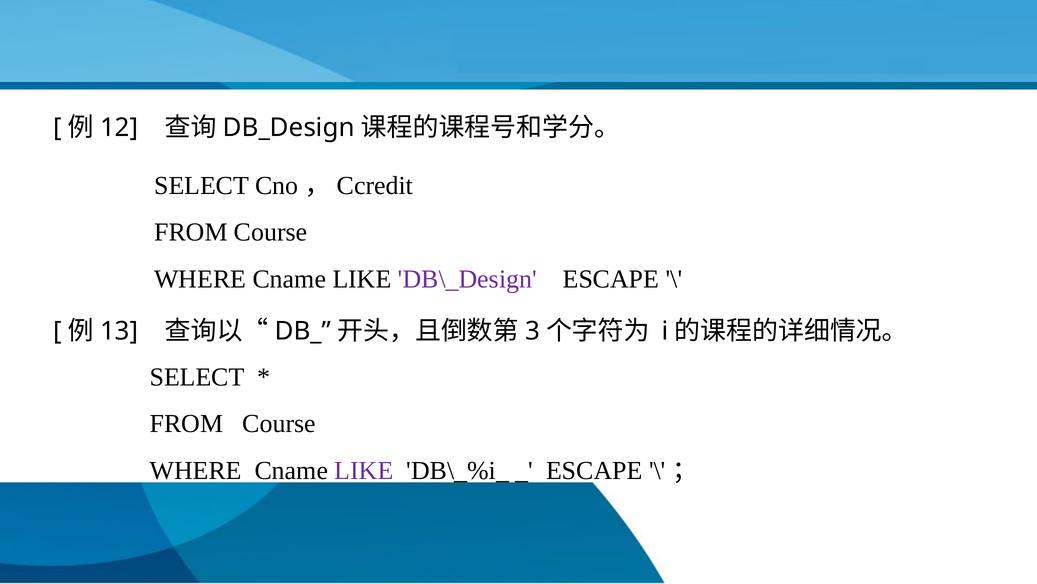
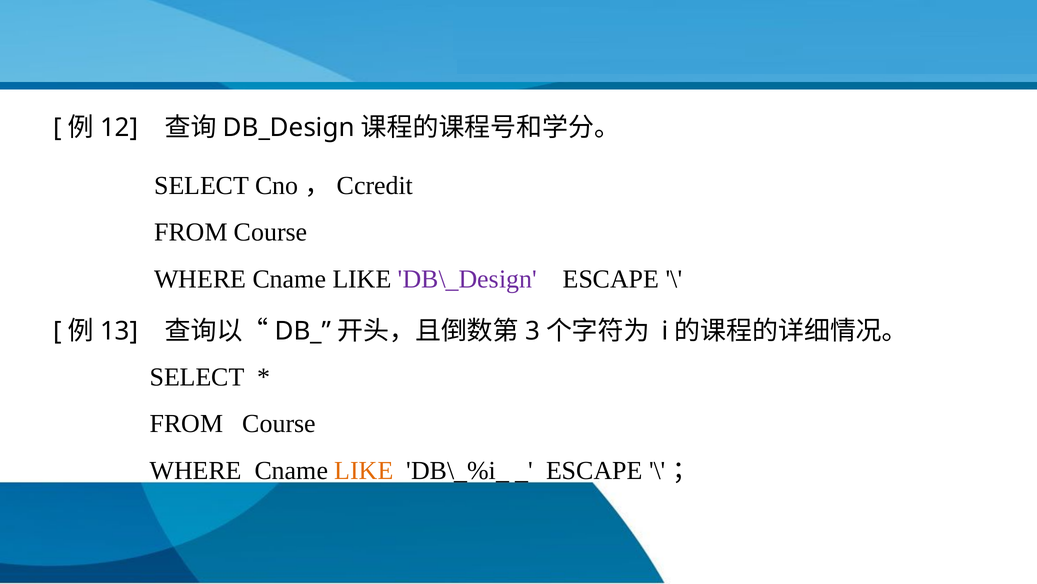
LIKE at (364, 470) colour: purple -> orange
